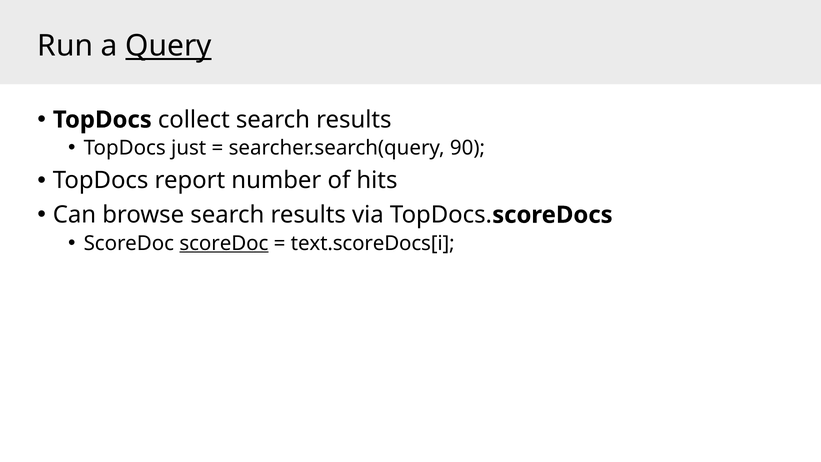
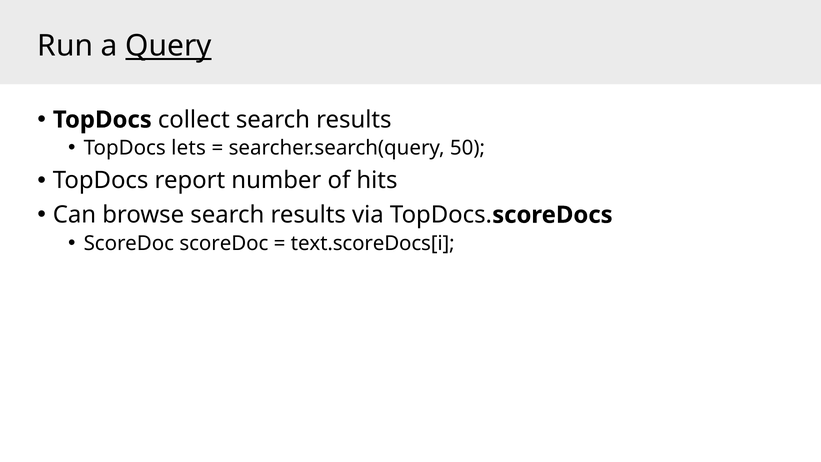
just: just -> lets
90: 90 -> 50
scoreDoc at (224, 243) underline: present -> none
